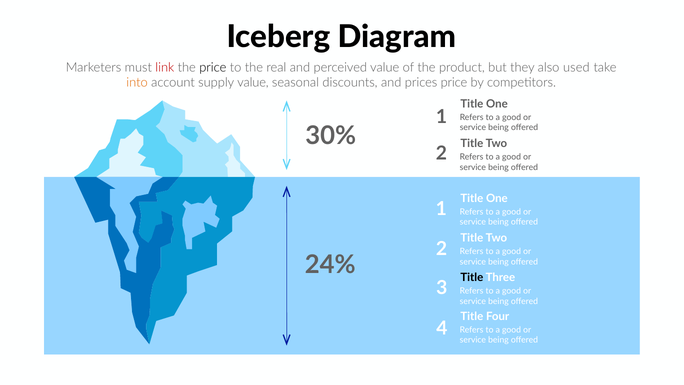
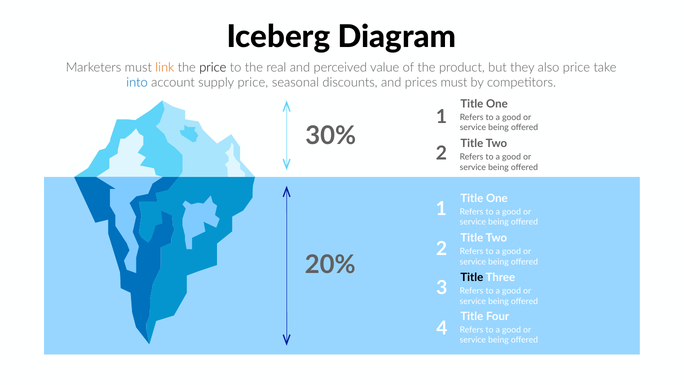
link colour: red -> orange
also used: used -> price
into colour: orange -> blue
supply value: value -> price
prices price: price -> must
24%: 24% -> 20%
